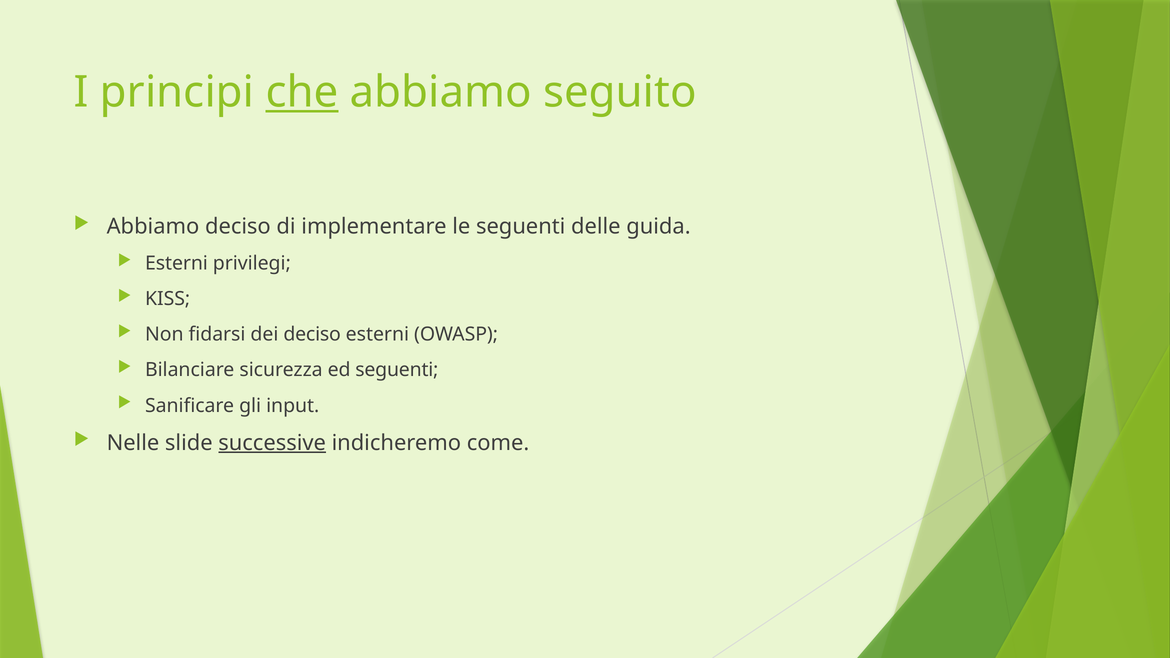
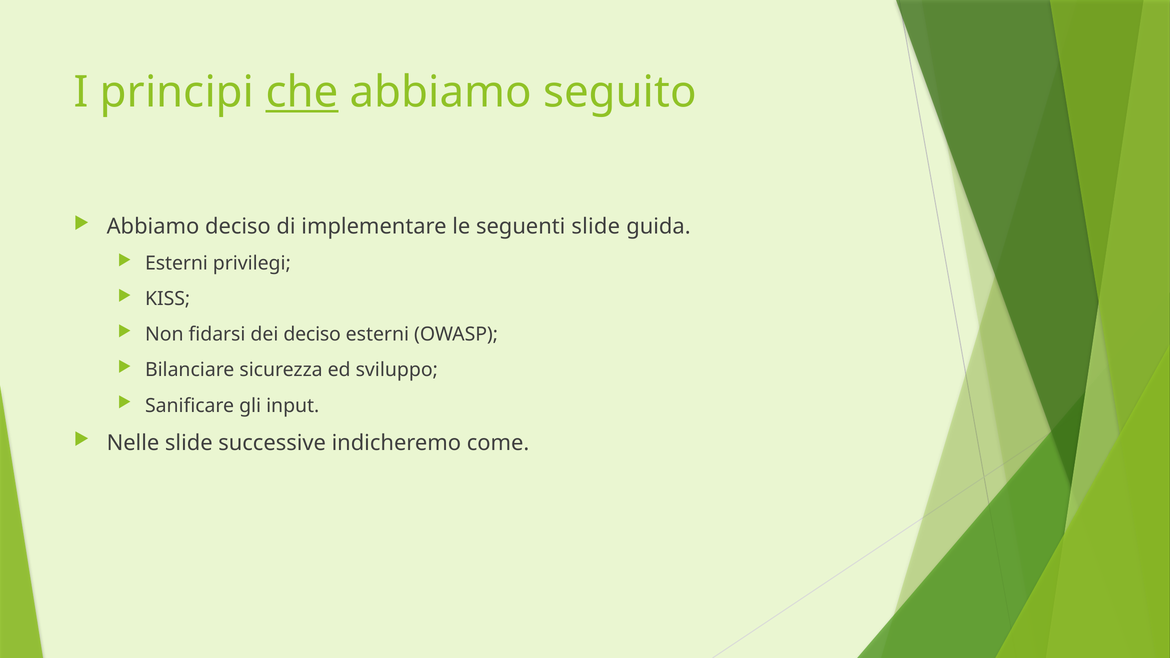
seguenti delle: delle -> slide
ed seguenti: seguenti -> sviluppo
successive underline: present -> none
